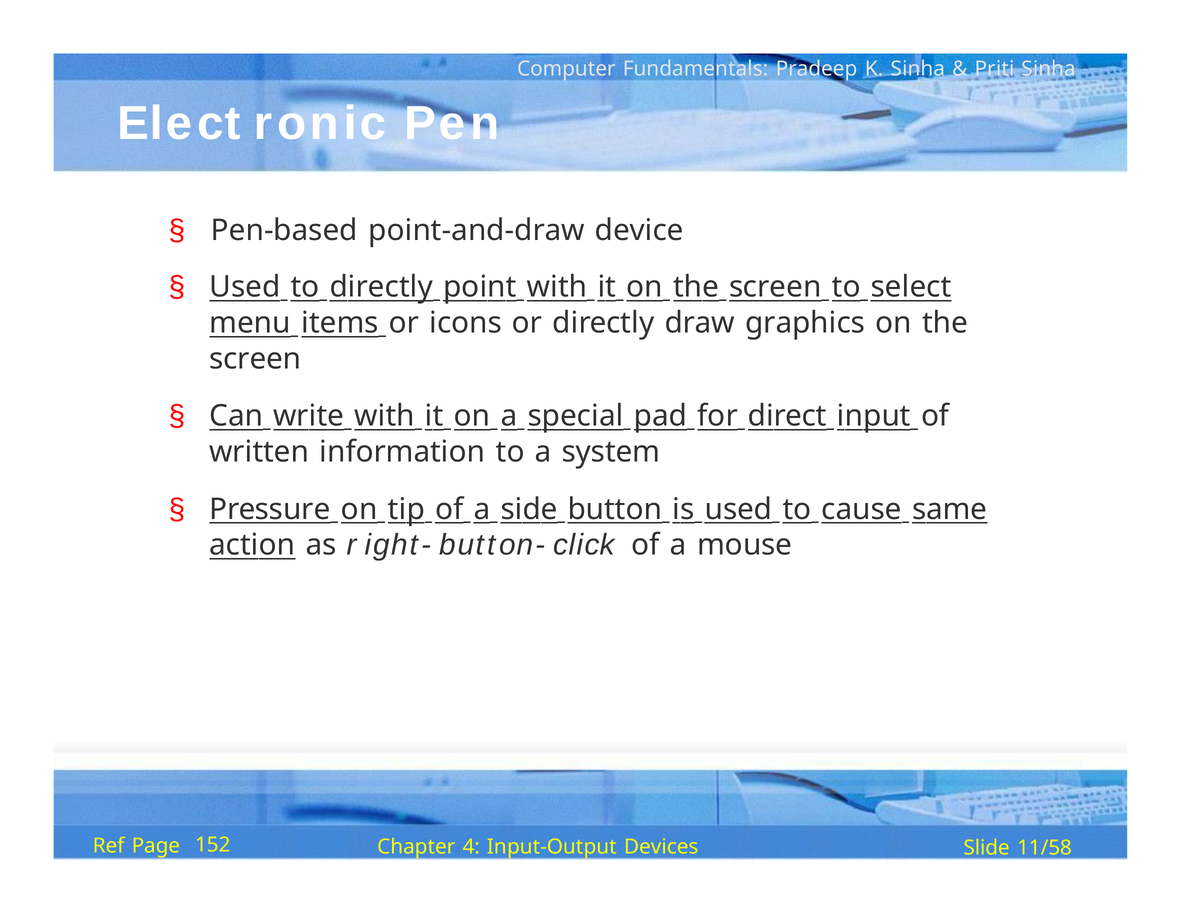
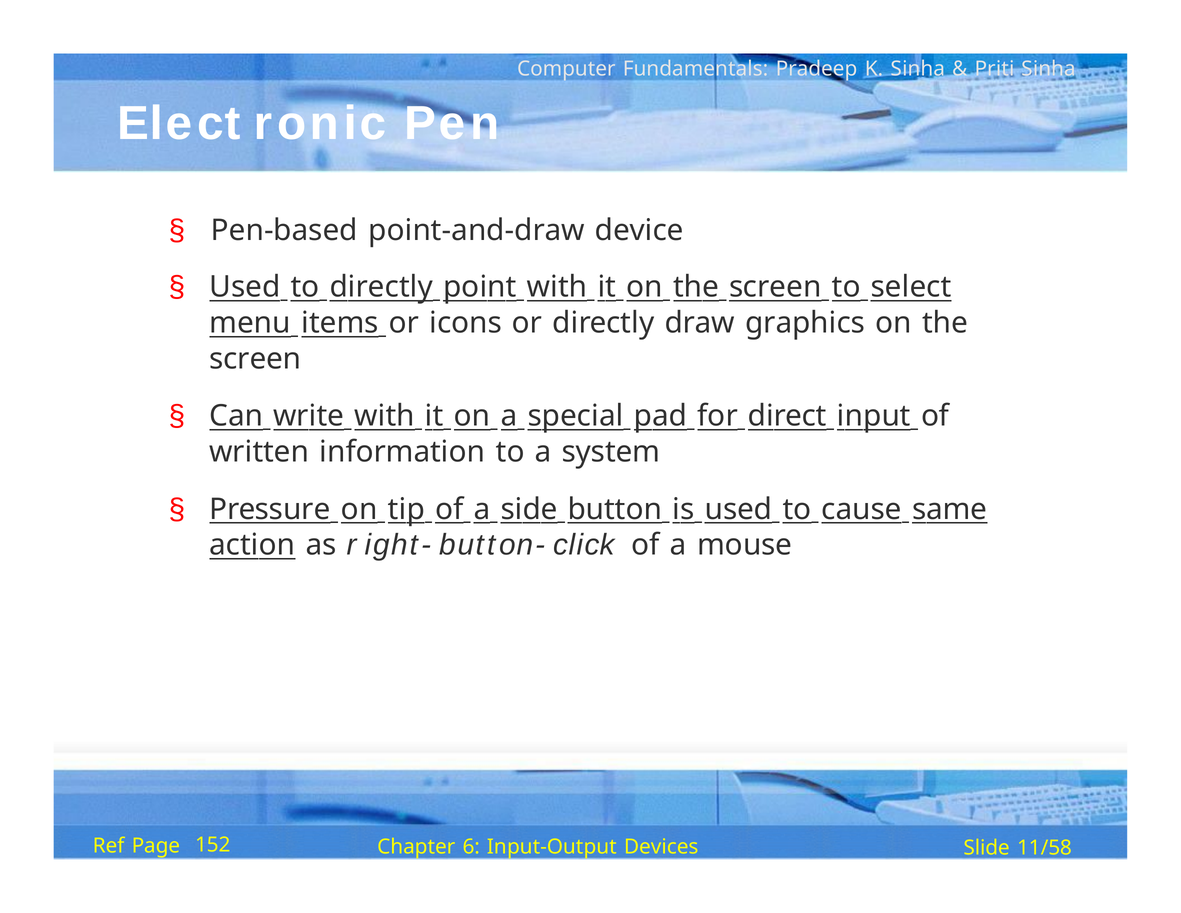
4: 4 -> 6
